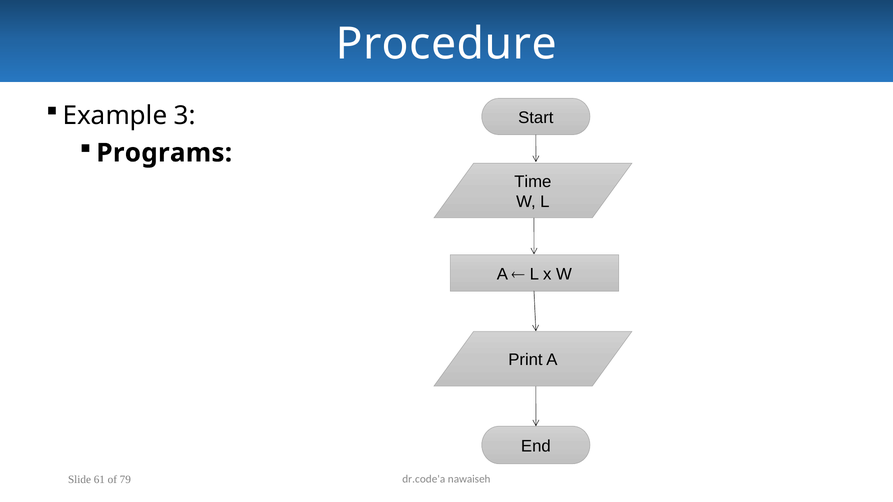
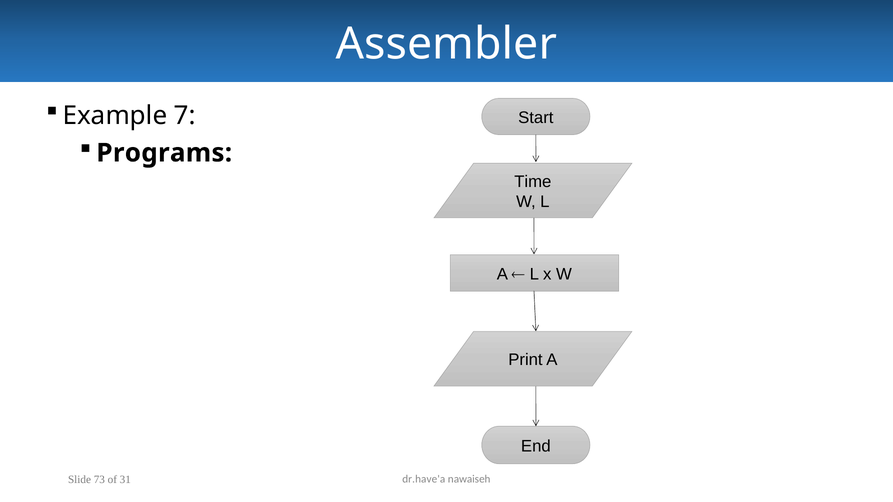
Procedure: Procedure -> Assembler
3: 3 -> 7
61: 61 -> 73
79: 79 -> 31
dr.code'a: dr.code'a -> dr.have'a
